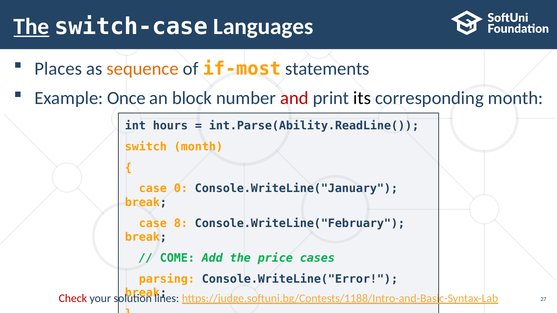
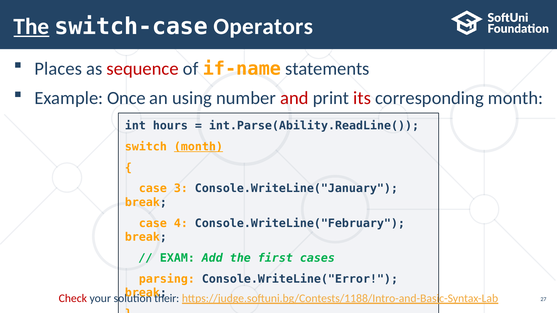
Languages: Languages -> Operators
sequence colour: orange -> red
if-most: if-most -> if-name
block: block -> using
its colour: black -> red
month at (198, 147) underline: none -> present
0: 0 -> 3
8: 8 -> 4
COME: COME -> EXAM
price: price -> first
lines: lines -> their
